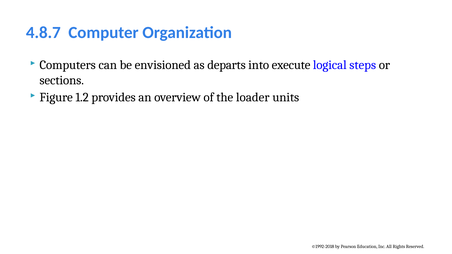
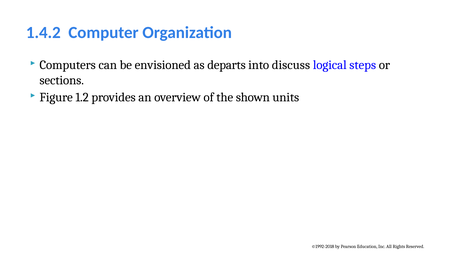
4.8.7: 4.8.7 -> 1.4.2
execute: execute -> discuss
loader: loader -> shown
